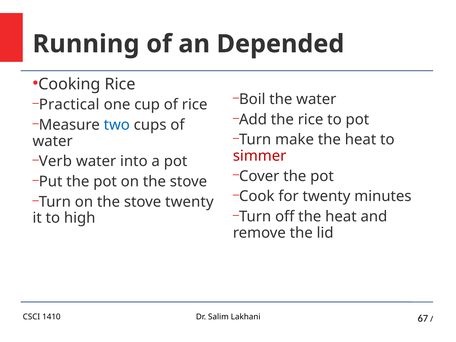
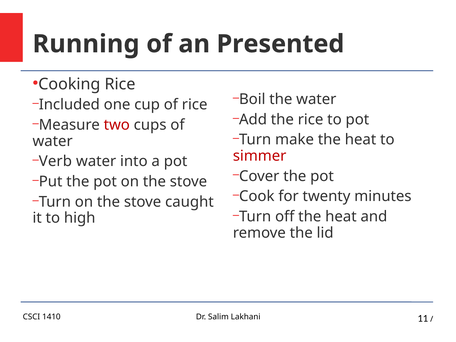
Depended: Depended -> Presented
Practical: Practical -> Included
two colour: blue -> red
stove twenty: twenty -> caught
67: 67 -> 11
